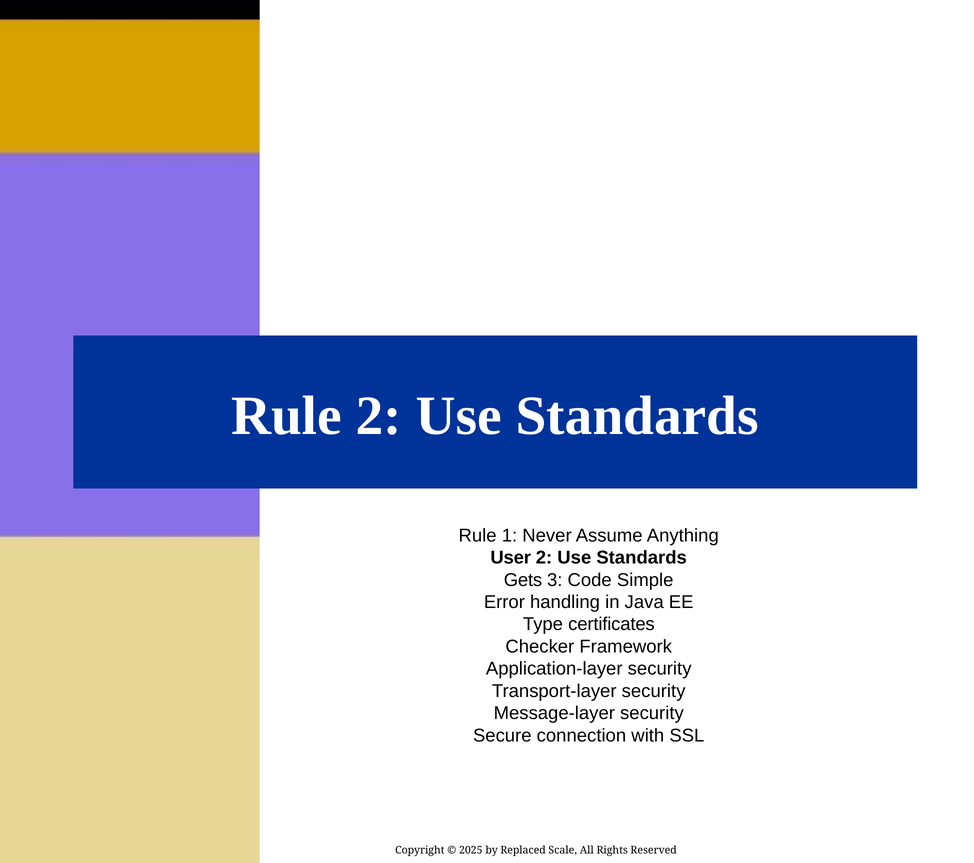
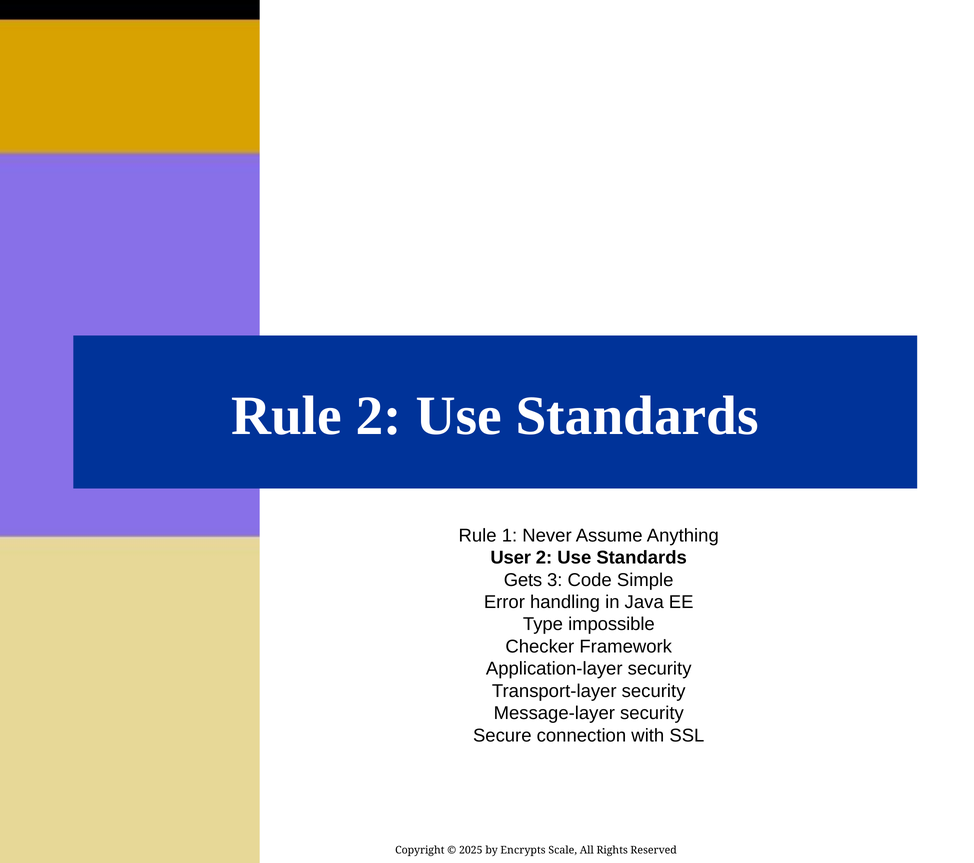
certificates: certificates -> impossible
Replaced: Replaced -> Encrypts
